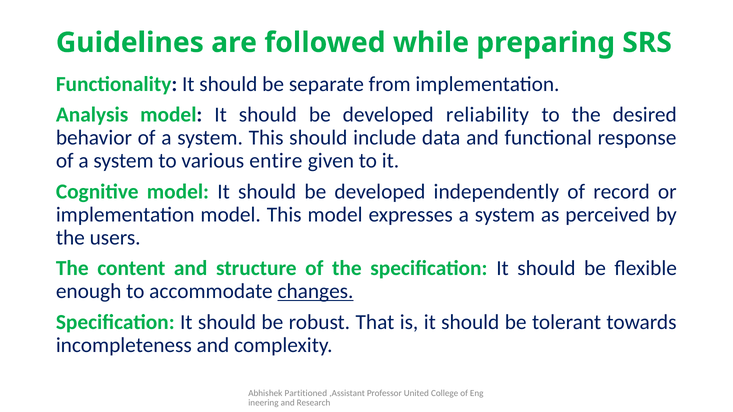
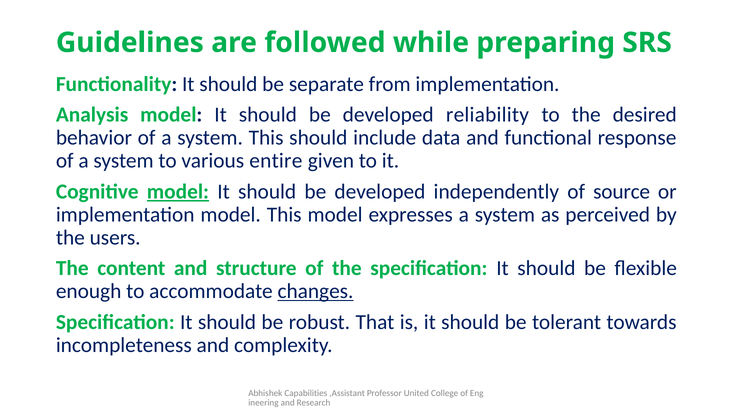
model at (178, 192) underline: none -> present
record: record -> source
Partitioned: Partitioned -> Capabilities
